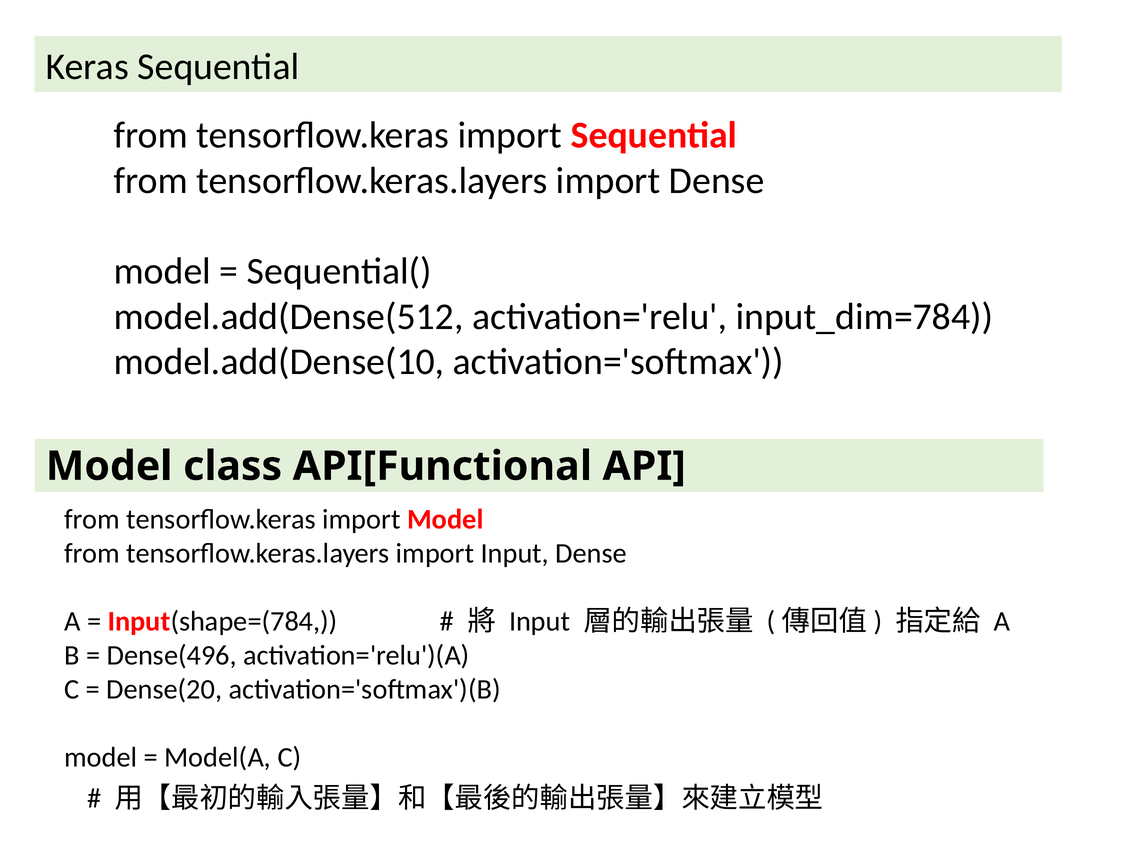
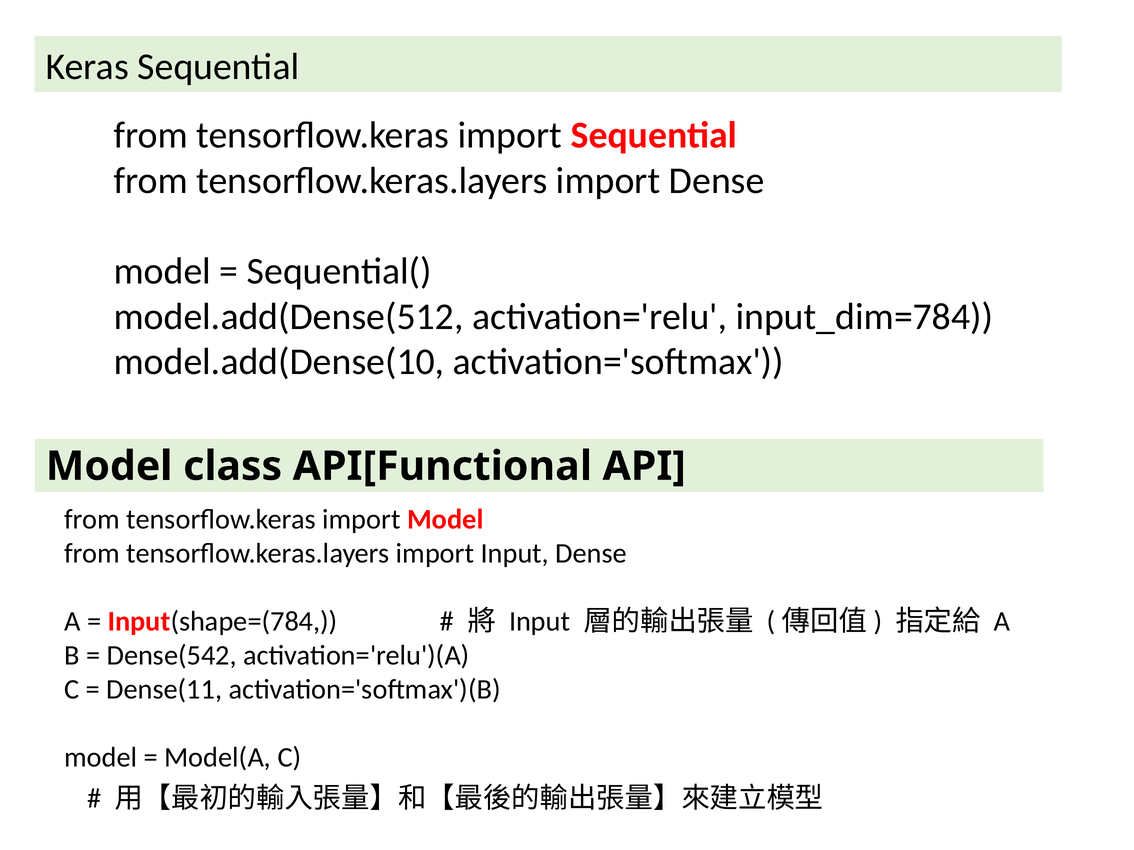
Dense(496: Dense(496 -> Dense(542
Dense(20: Dense(20 -> Dense(11
